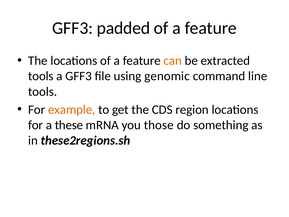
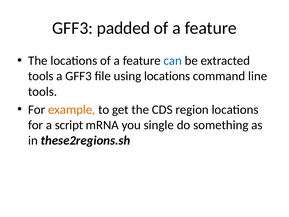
can colour: orange -> blue
using genomic: genomic -> locations
these: these -> script
those: those -> single
